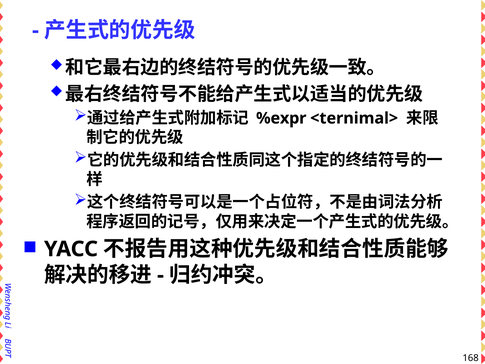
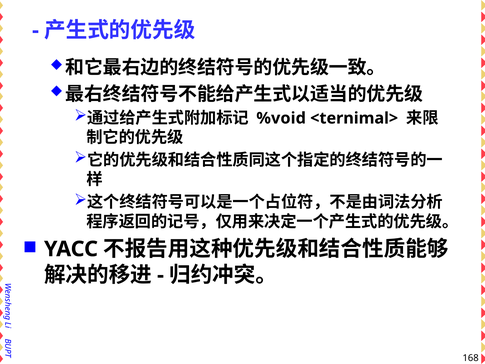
%expr: %expr -> %void
